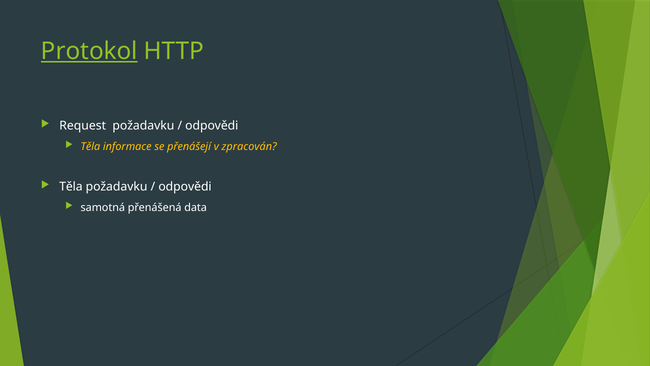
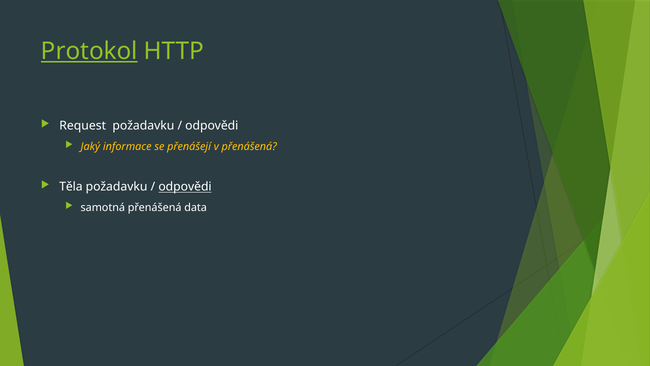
Těla at (90, 146): Těla -> Jaký
v zpracován: zpracován -> přenášená
odpovědi at (185, 187) underline: none -> present
